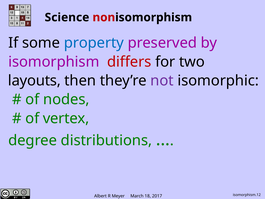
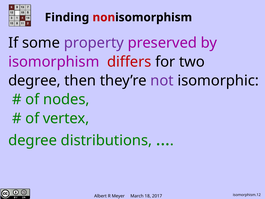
Science: Science -> Finding
property colour: blue -> purple
layouts at (34, 81): layouts -> degree
